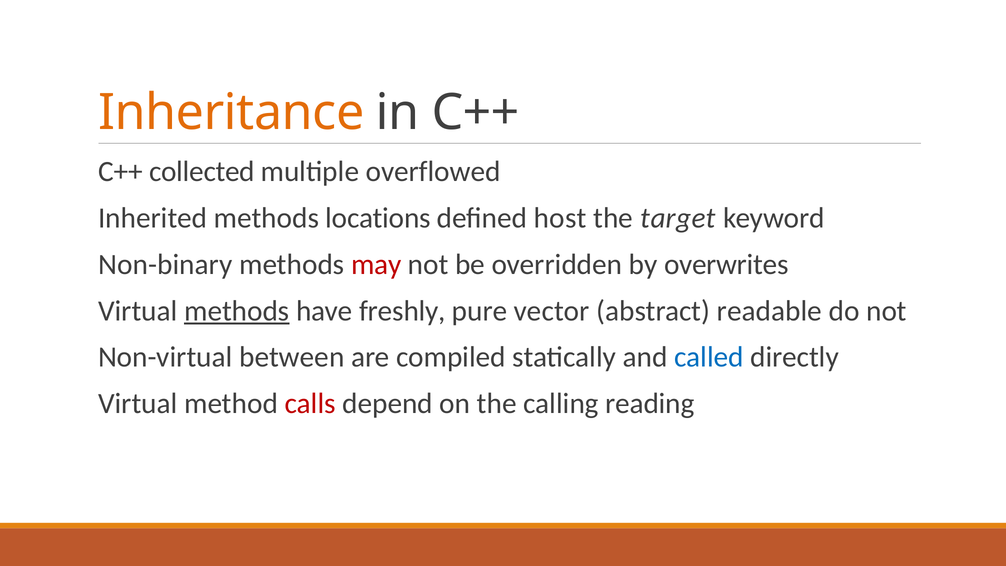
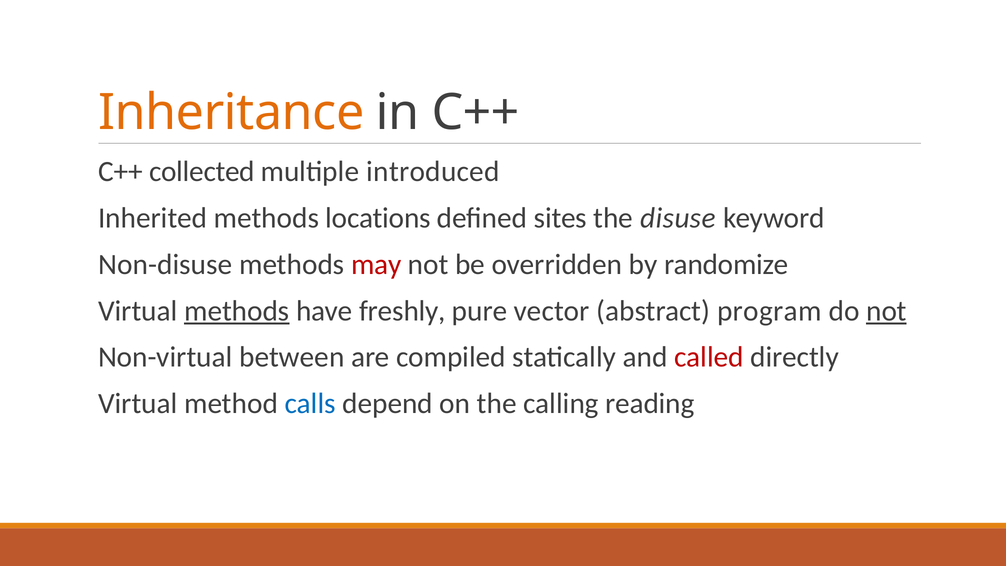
overflowed: overflowed -> introduced
host: host -> sites
target: target -> disuse
Non-binary: Non-binary -> Non-disuse
overwrites: overwrites -> randomize
readable: readable -> program
not at (886, 311) underline: none -> present
called colour: blue -> red
calls colour: red -> blue
